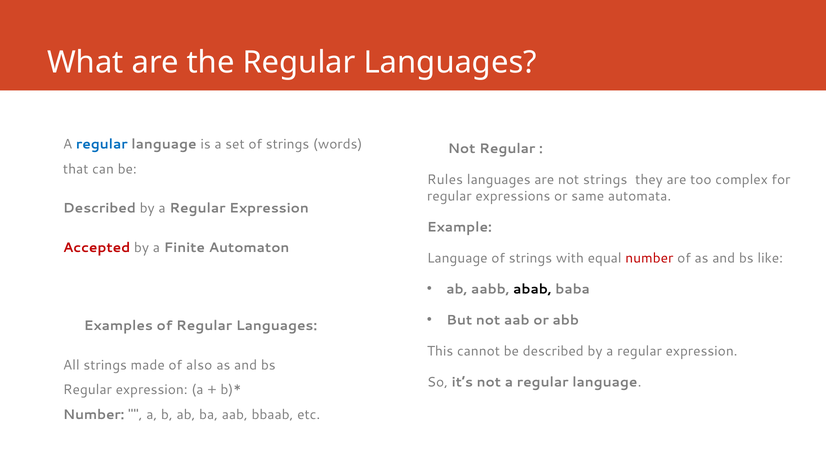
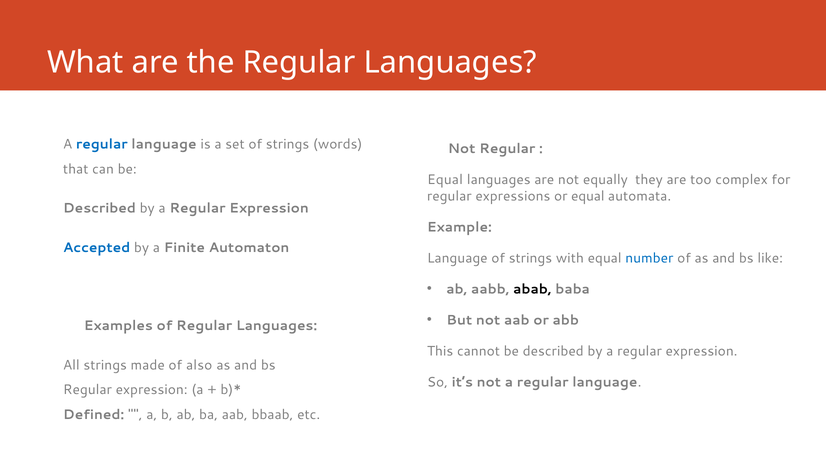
Rules at (445, 179): Rules -> Equal
not strings: strings -> equally
or same: same -> equal
Accepted colour: red -> blue
number at (649, 258) colour: red -> blue
Number at (94, 414): Number -> Defined
